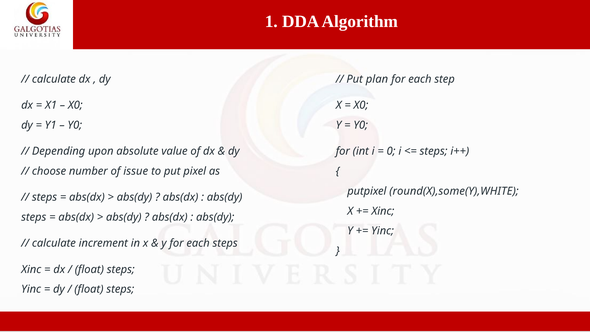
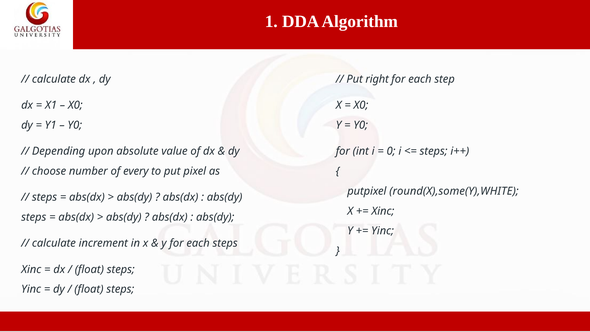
plan: plan -> right
issue: issue -> every
